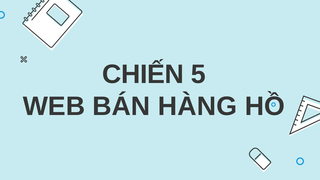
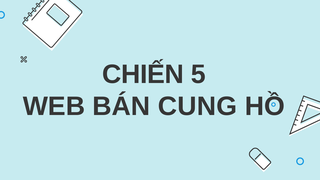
HÀNG: HÀNG -> CUNG
